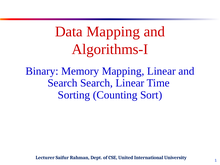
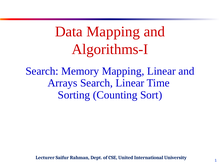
Binary at (42, 71): Binary -> Search
Search at (62, 83): Search -> Arrays
